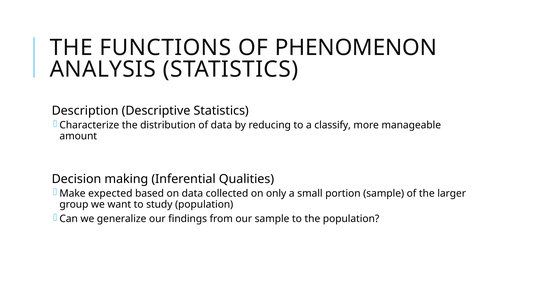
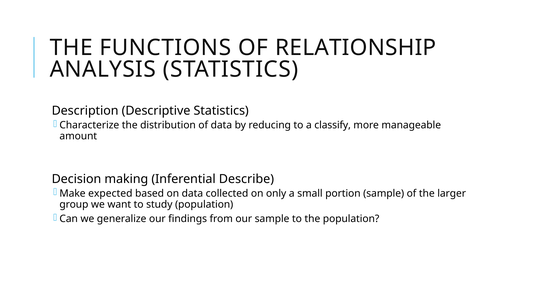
PHENOMENON: PHENOMENON -> RELATIONSHIP
Qualities: Qualities -> Describe
